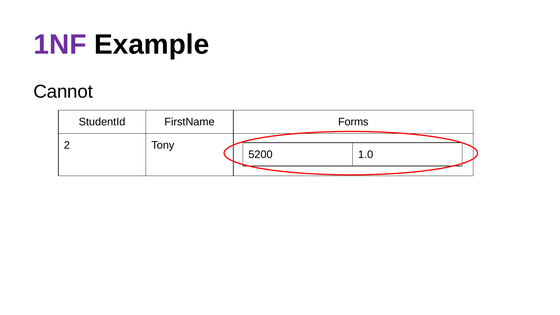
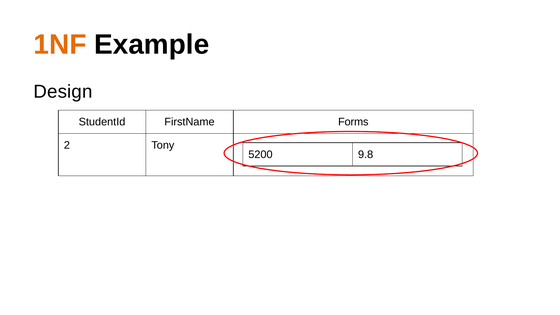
1NF colour: purple -> orange
Cannot: Cannot -> Design
1.0: 1.0 -> 9.8
